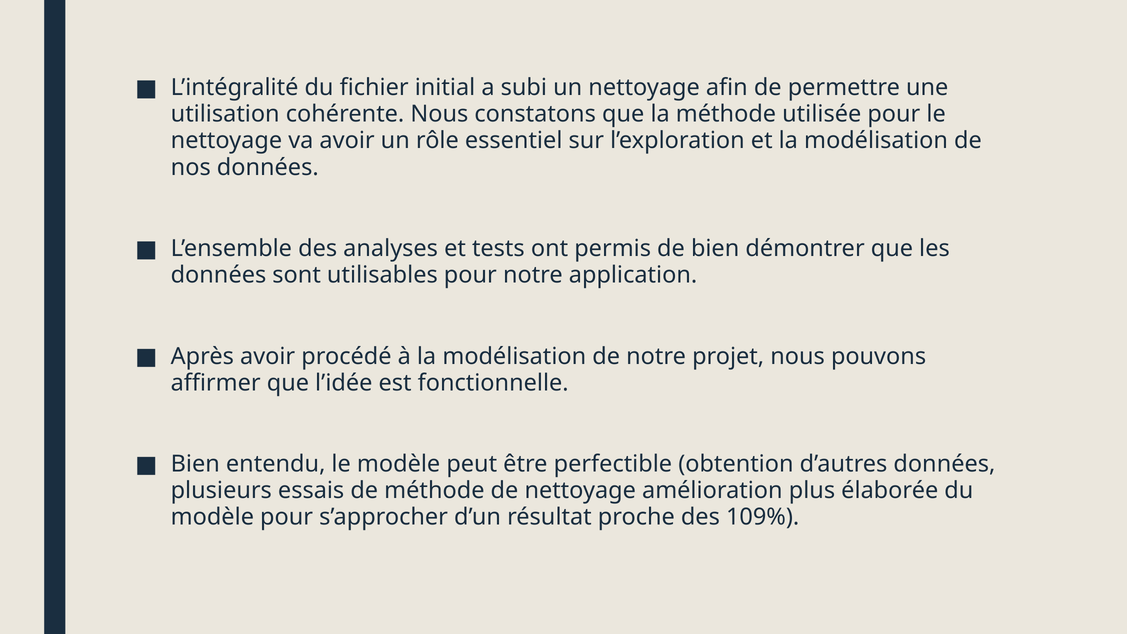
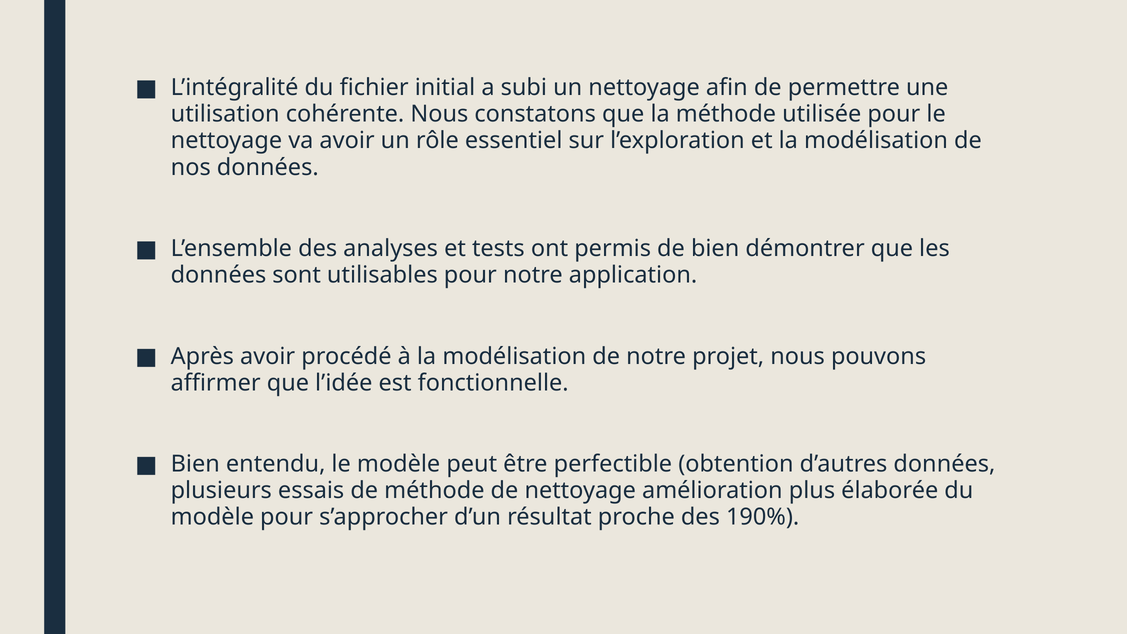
109%: 109% -> 190%
